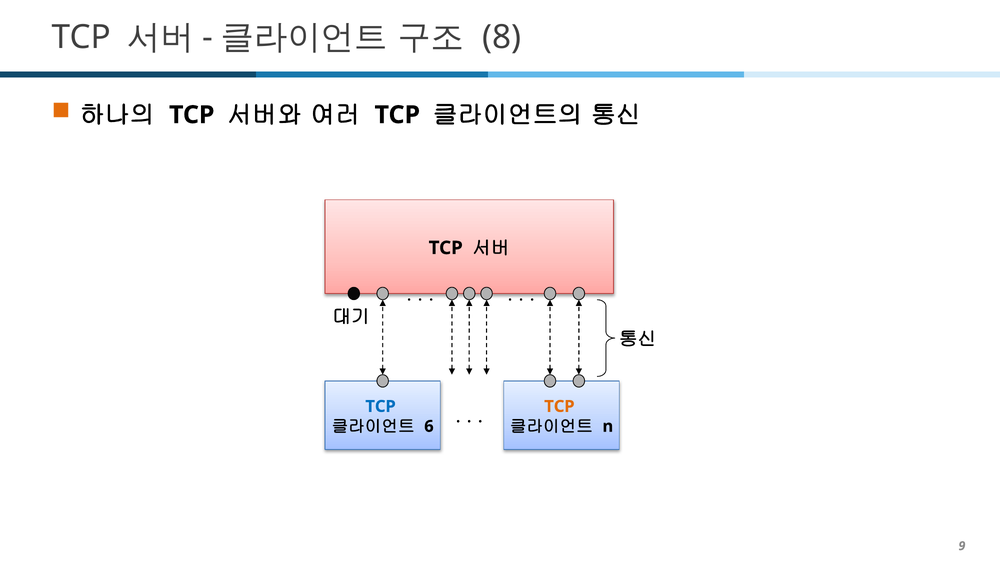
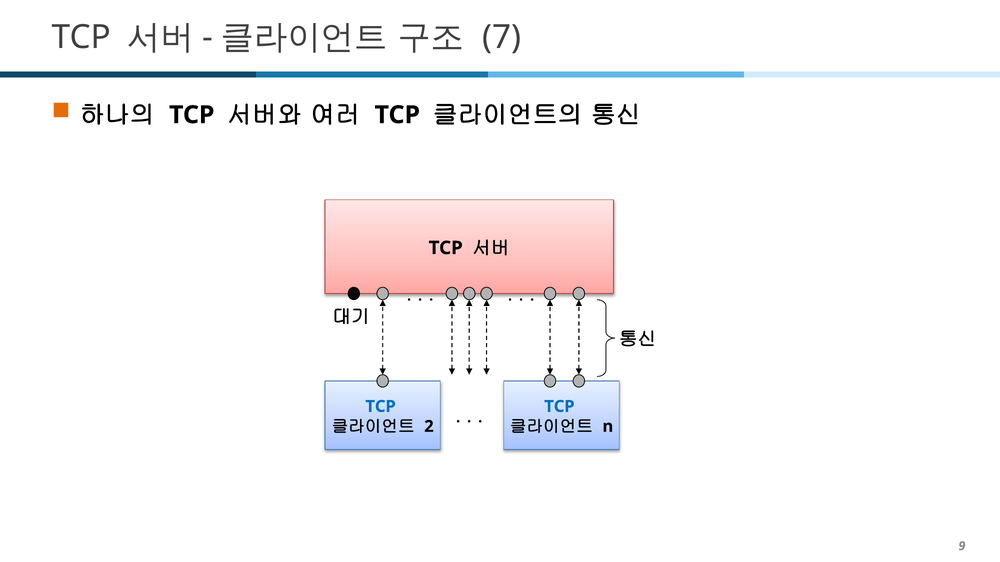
8: 8 -> 7
TCP at (559, 407) colour: orange -> blue
6: 6 -> 2
